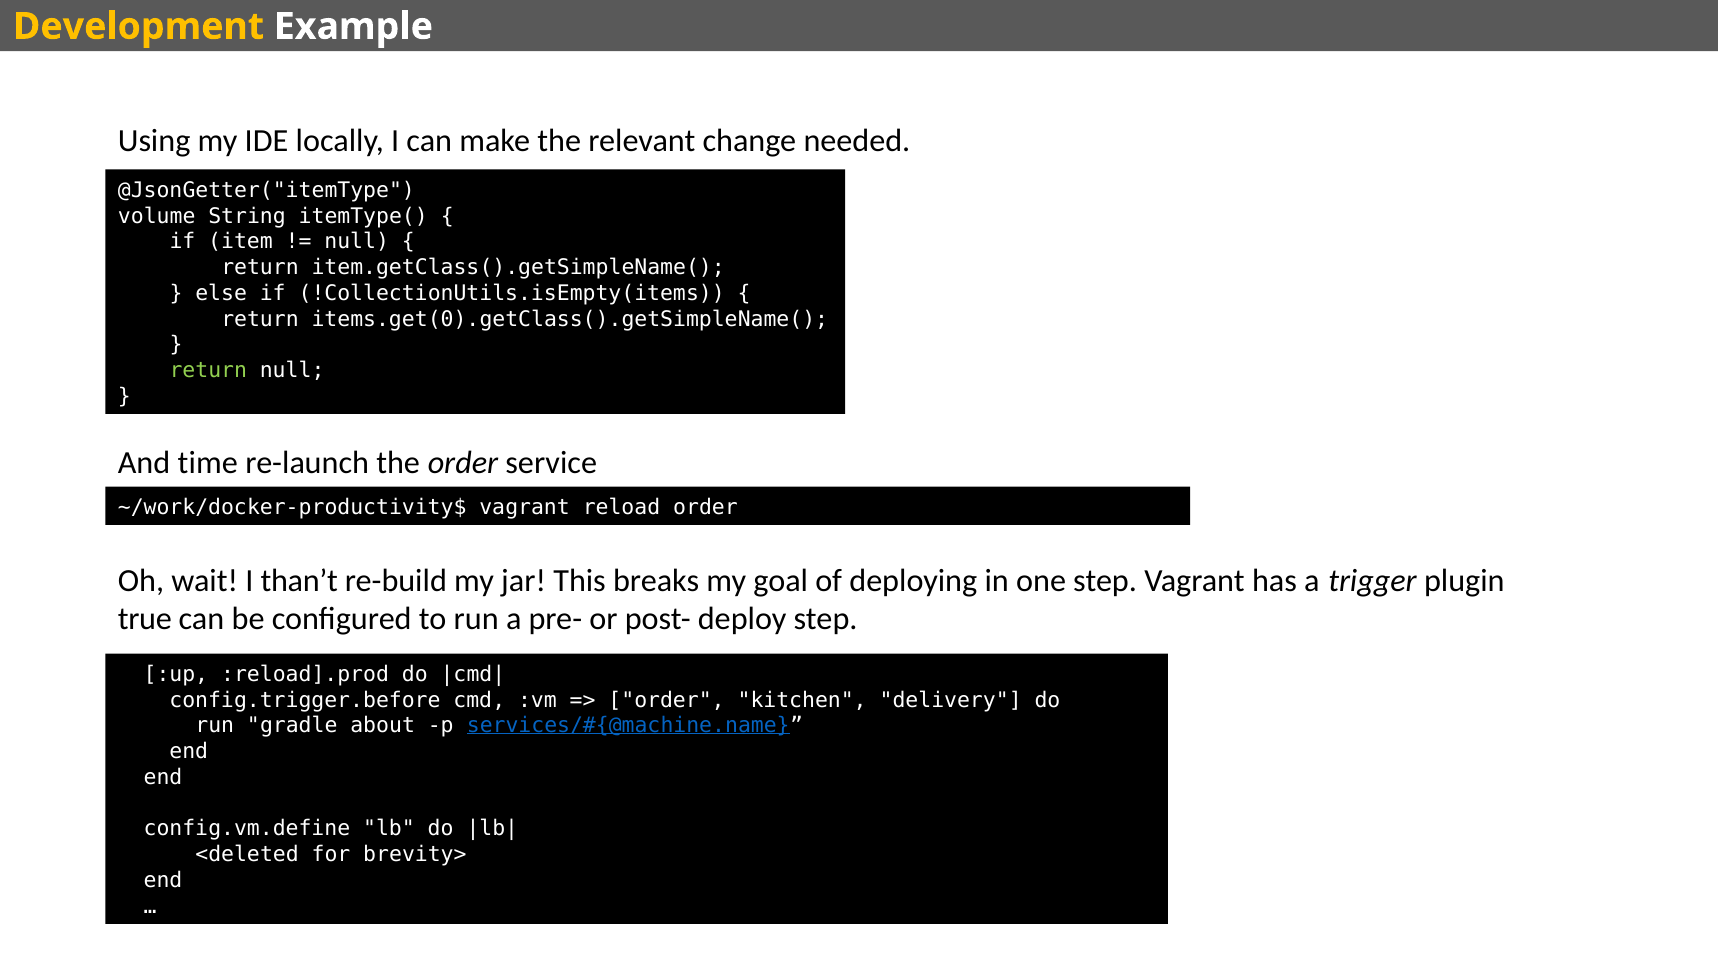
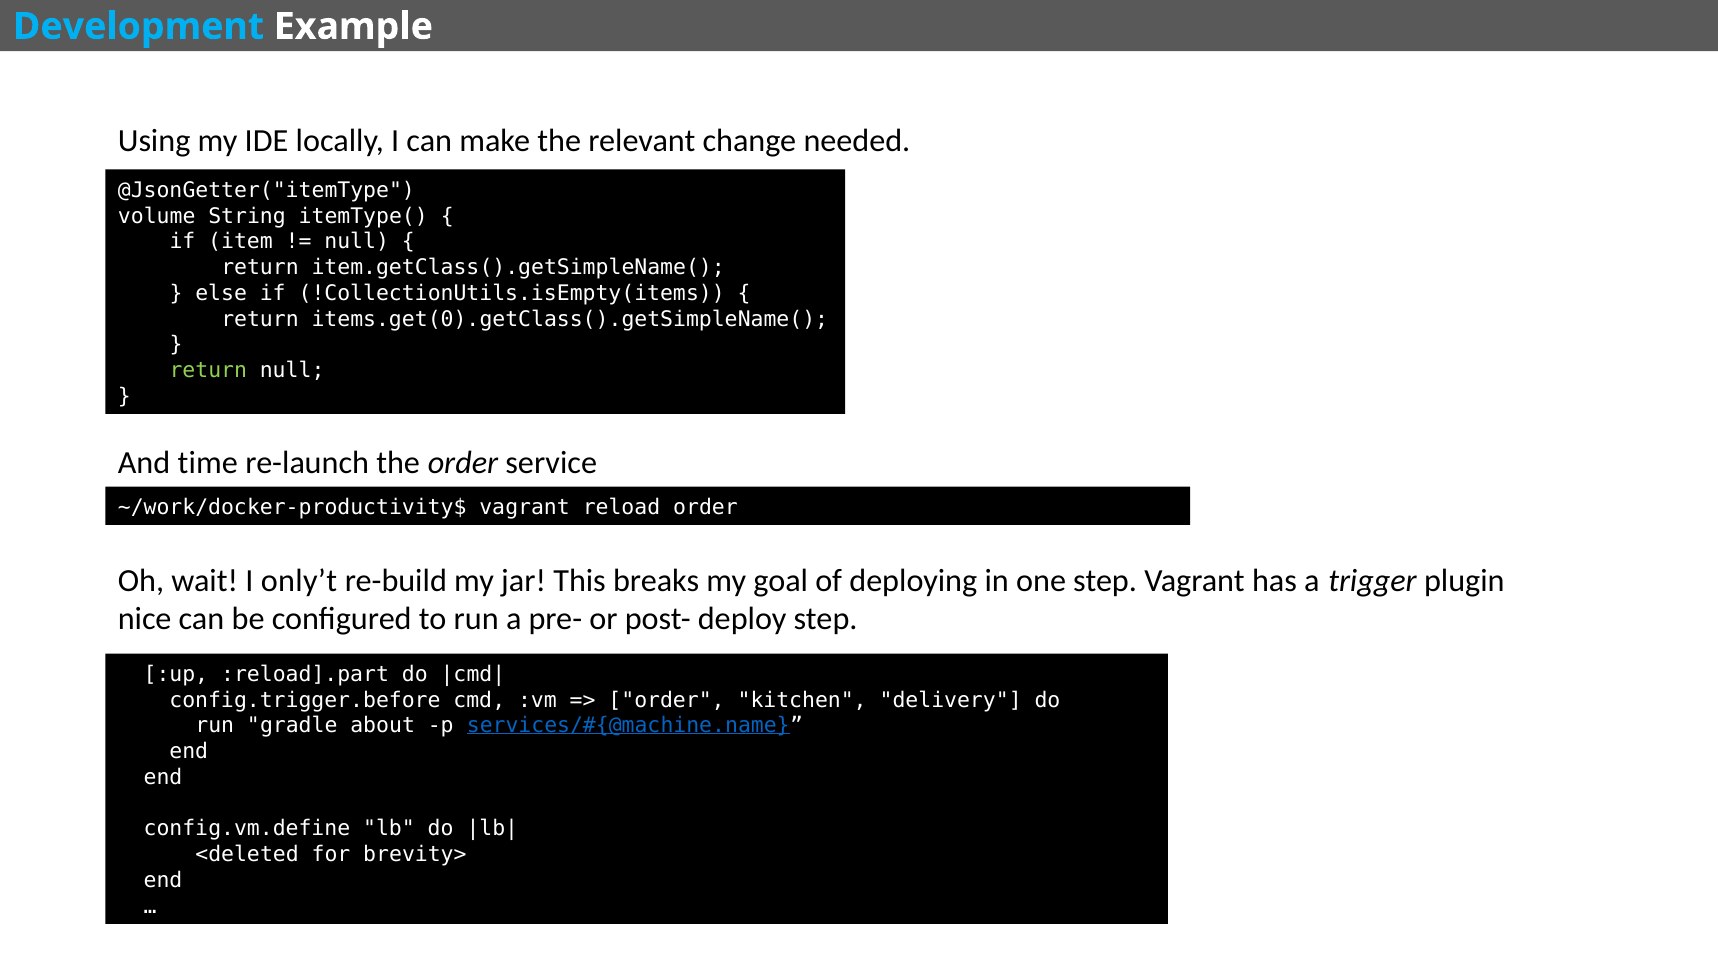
Development colour: yellow -> light blue
than’t: than’t -> only’t
true: true -> nice
:reload].prod: :reload].prod -> :reload].part
